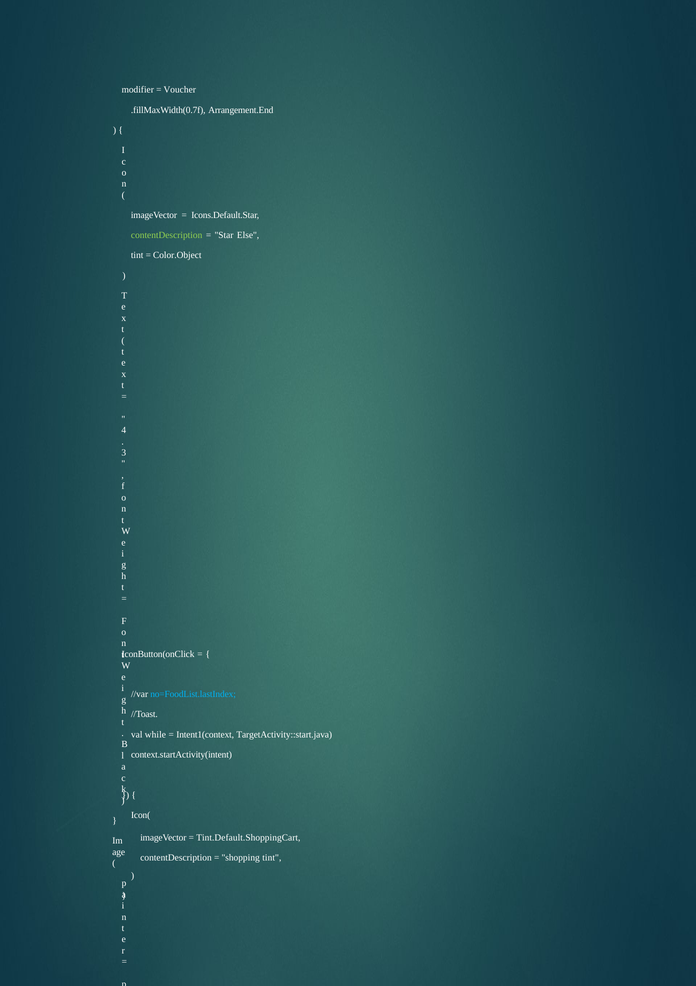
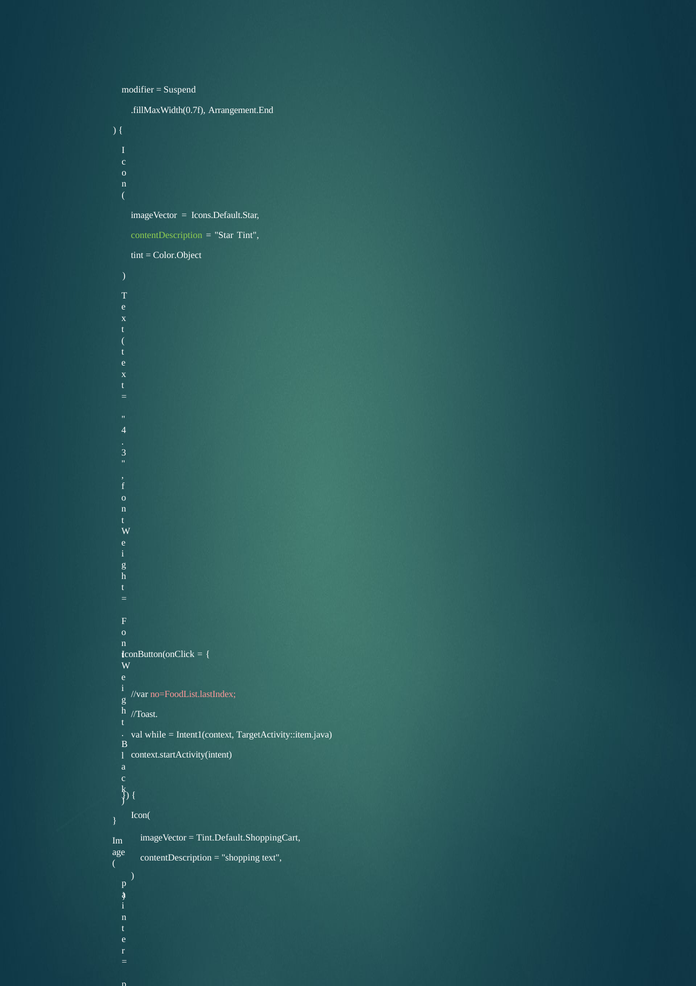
Voucher: Voucher -> Suspend
Star Else: Else -> Tint
no=FoodList.lastIndex colour: light blue -> pink
TargetActivity::start.java: TargetActivity::start.java -> TargetActivity::item.java
shopping tint: tint -> text
